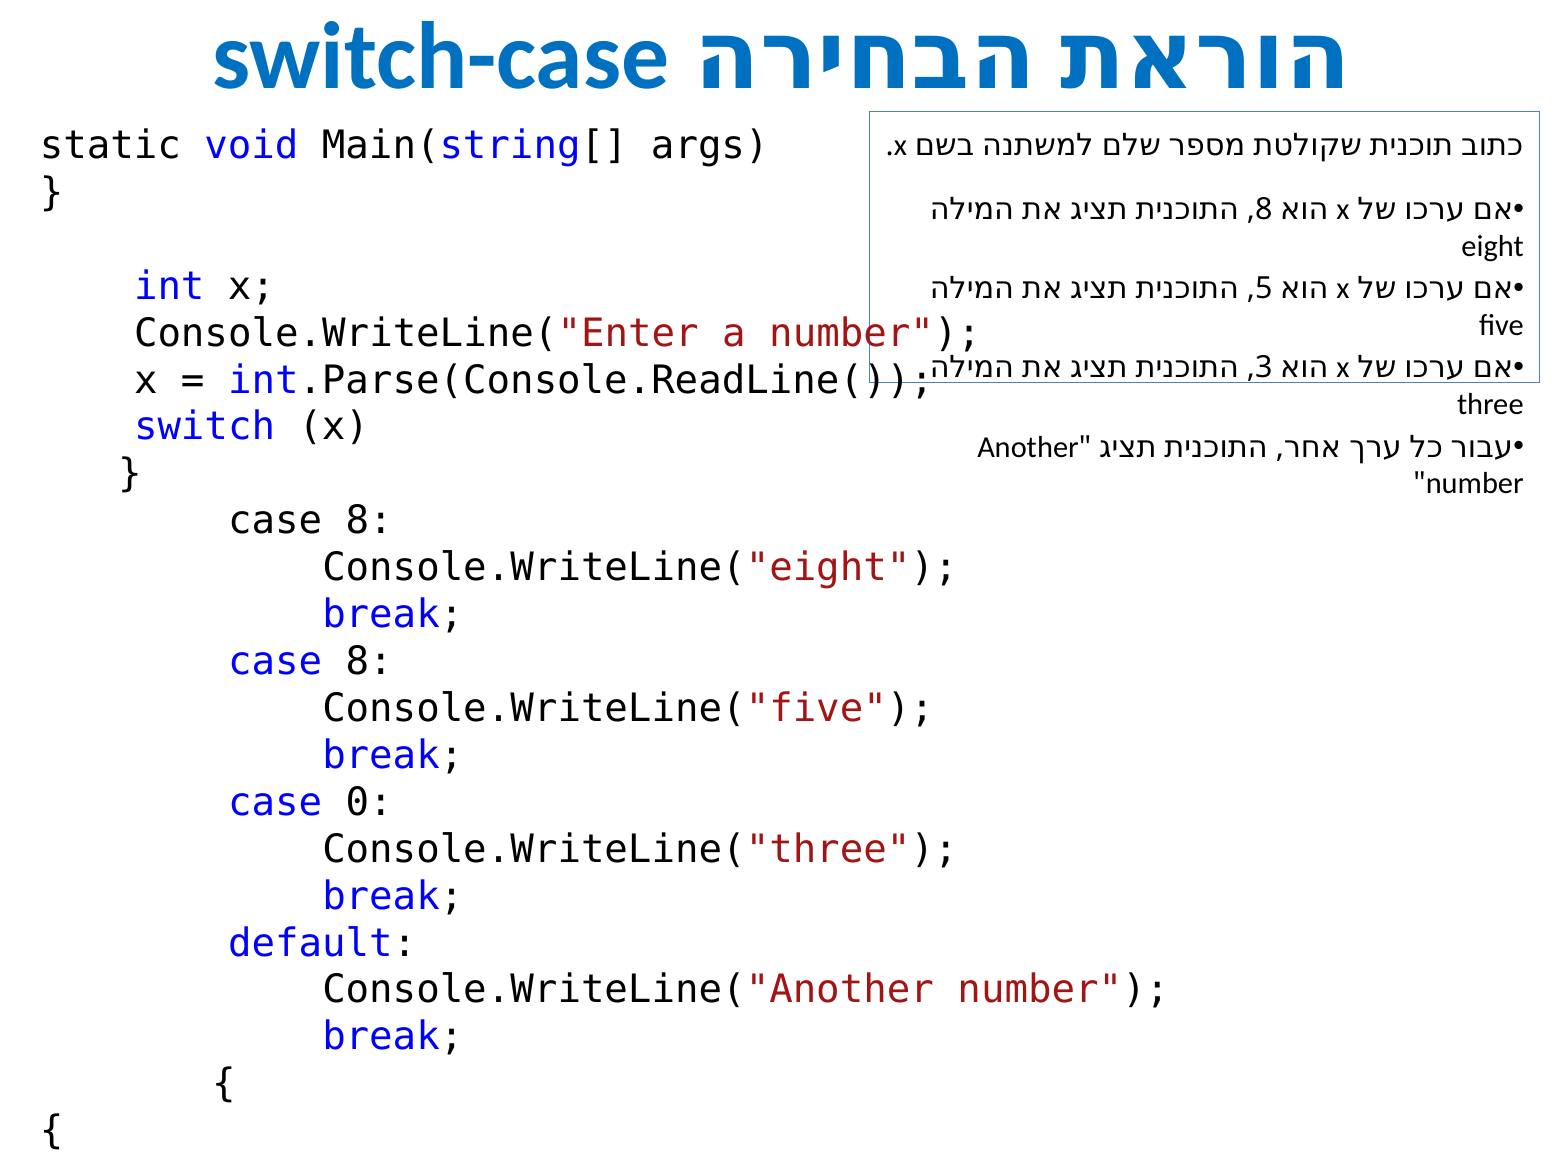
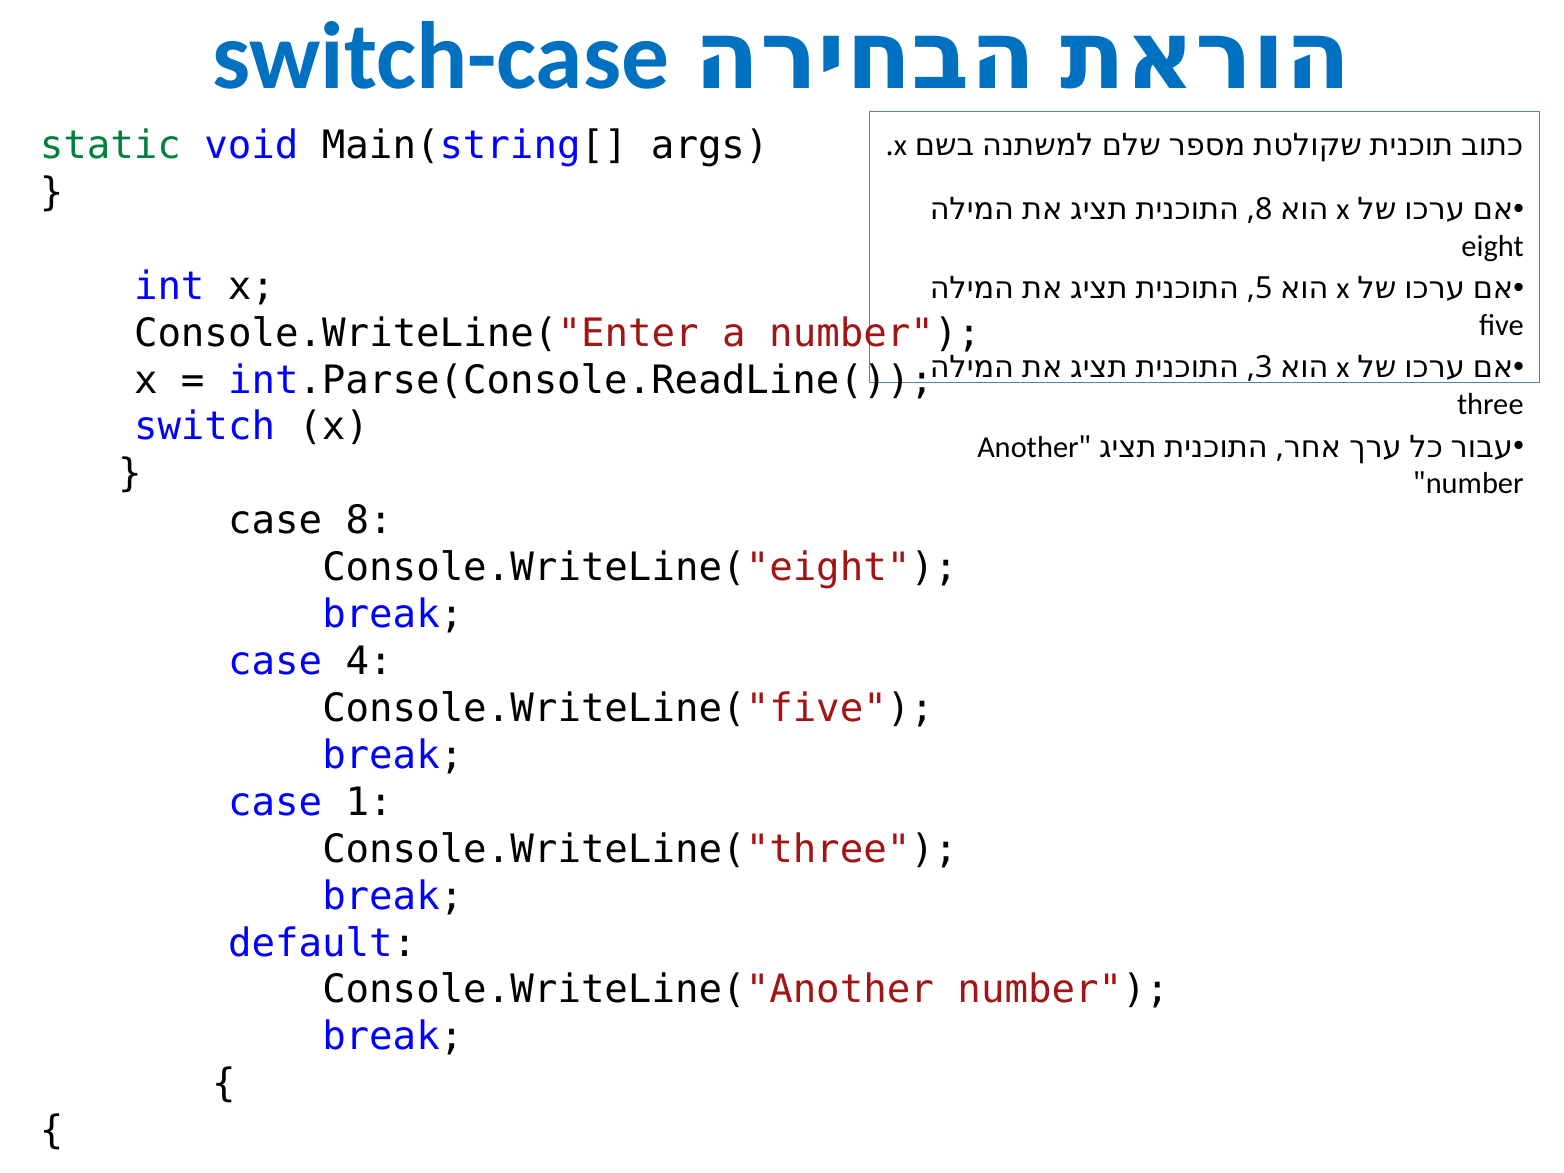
static colour: black -> green
8 at (369, 662): 8 -> 4
0: 0 -> 1
